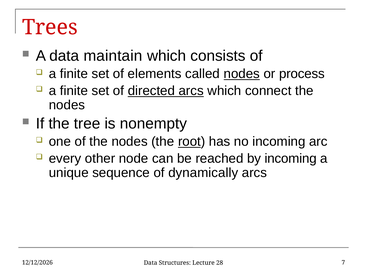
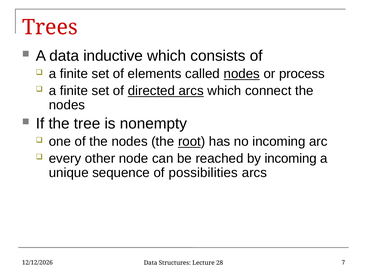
maintain: maintain -> inductive
dynamically: dynamically -> possibilities
